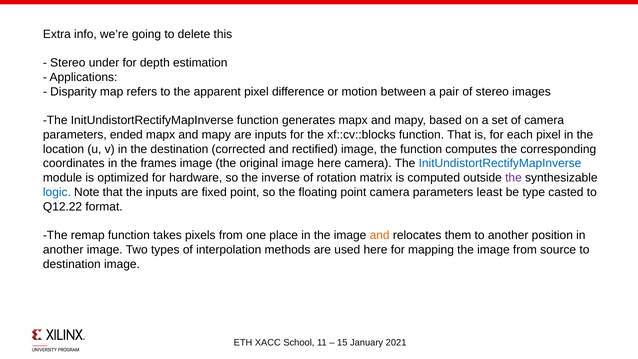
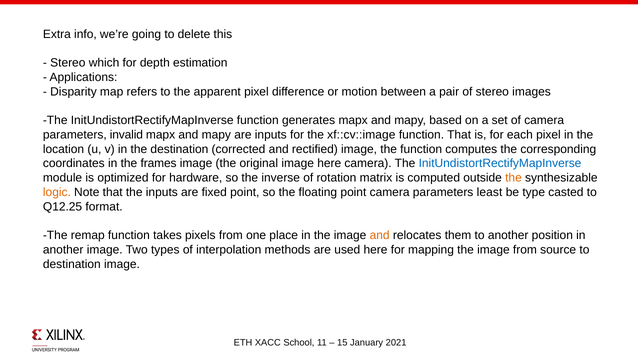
under: under -> which
ended: ended -> invalid
xf::cv::blocks: xf::cv::blocks -> xf::cv::image
the at (513, 178) colour: purple -> orange
logic colour: blue -> orange
Q12.22: Q12.22 -> Q12.25
